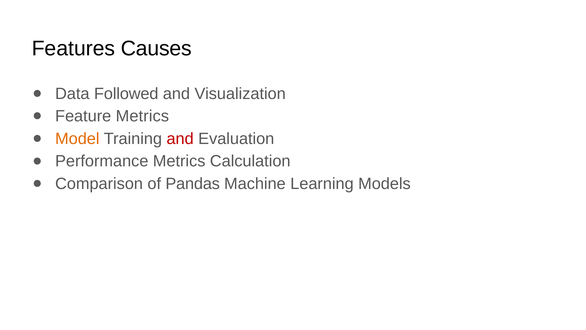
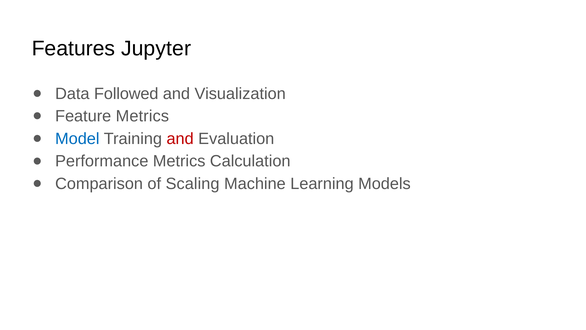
Causes: Causes -> Jupyter
Model colour: orange -> blue
Pandas: Pandas -> Scaling
